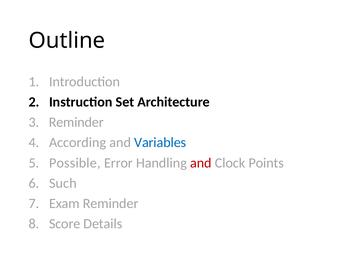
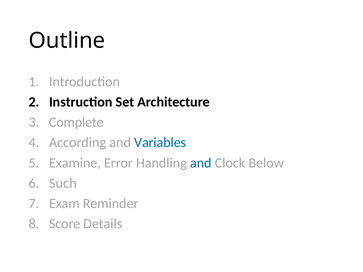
Reminder at (76, 122): Reminder -> Complete
Possible: Possible -> Examine
and at (201, 163) colour: red -> blue
Points: Points -> Below
